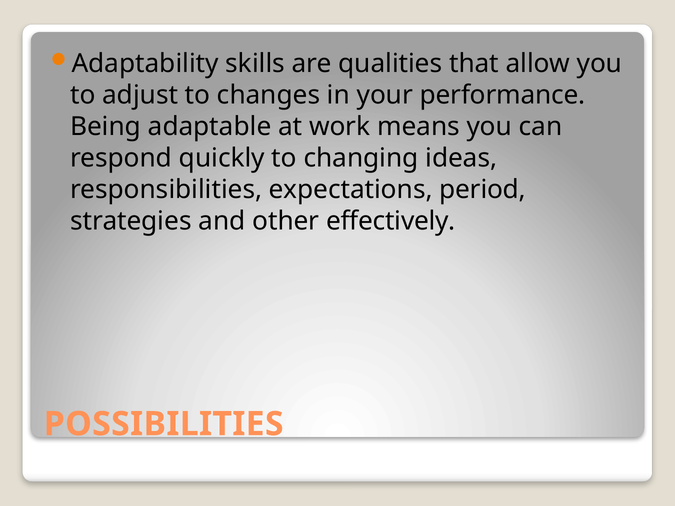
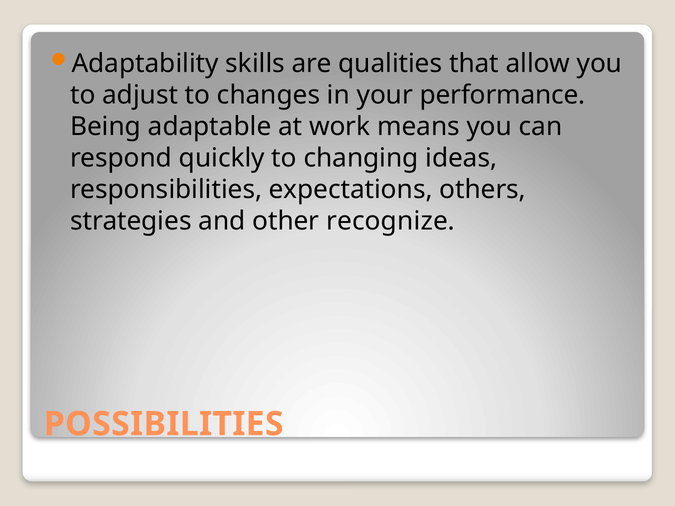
period: period -> others
effectively: effectively -> recognize
